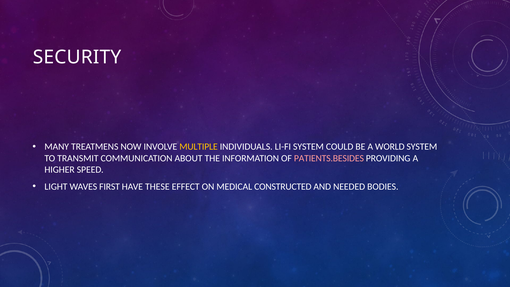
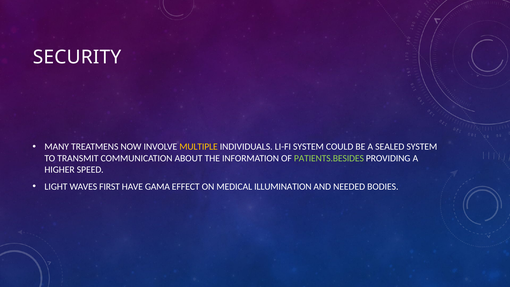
WORLD: WORLD -> SEALED
PATIENTS.BESIDES colour: pink -> light green
THESE: THESE -> GAMA
CONSTRUCTED: CONSTRUCTED -> ILLUMINATION
